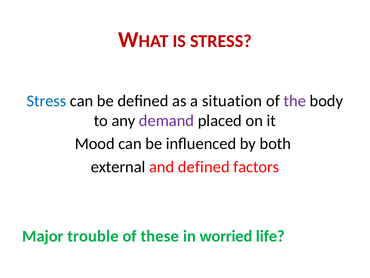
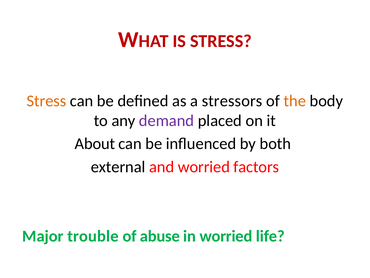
Stress at (46, 101) colour: blue -> orange
situation: situation -> stressors
the colour: purple -> orange
Mood: Mood -> About
and defined: defined -> worried
these: these -> abuse
